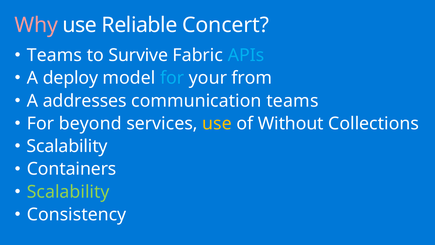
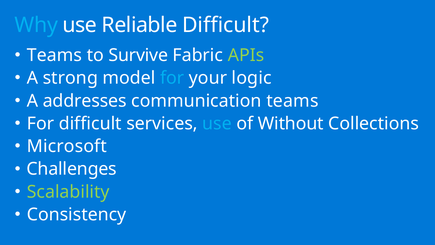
Why colour: pink -> light blue
Reliable Concert: Concert -> Difficult
APIs colour: light blue -> light green
deploy: deploy -> strong
from: from -> logic
For beyond: beyond -> difficult
use at (217, 123) colour: yellow -> light blue
Scalability at (67, 146): Scalability -> Microsoft
Containers: Containers -> Challenges
